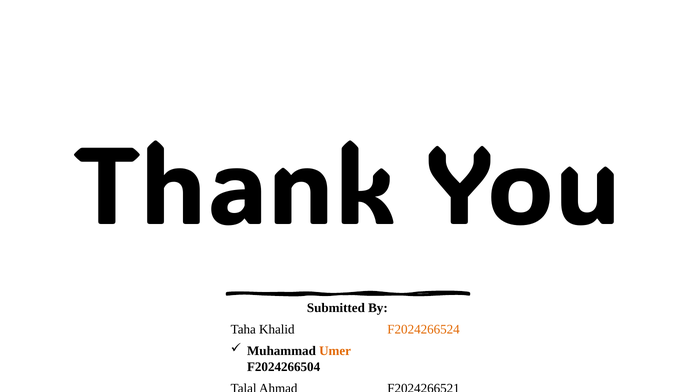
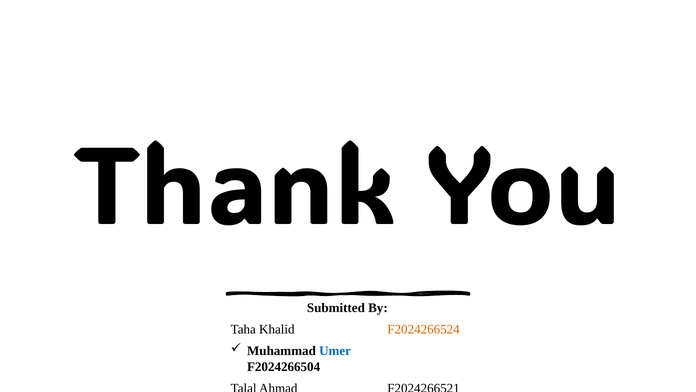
Umer colour: orange -> blue
